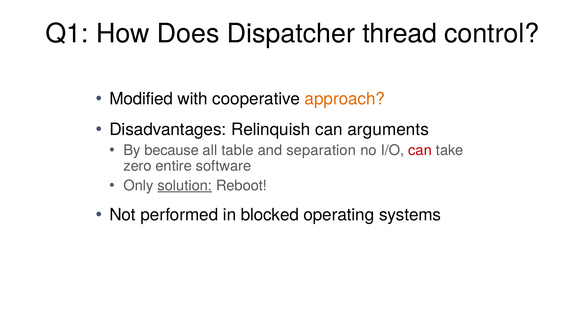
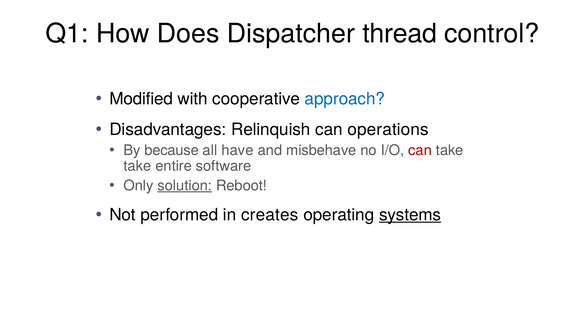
approach colour: orange -> blue
arguments: arguments -> operations
table: table -> have
separation: separation -> misbehave
zero at (138, 166): zero -> take
blocked: blocked -> creates
systems underline: none -> present
